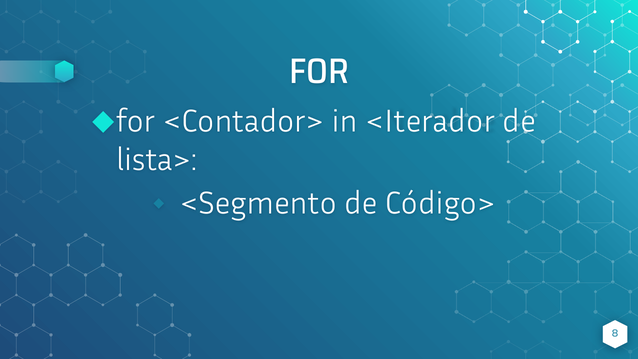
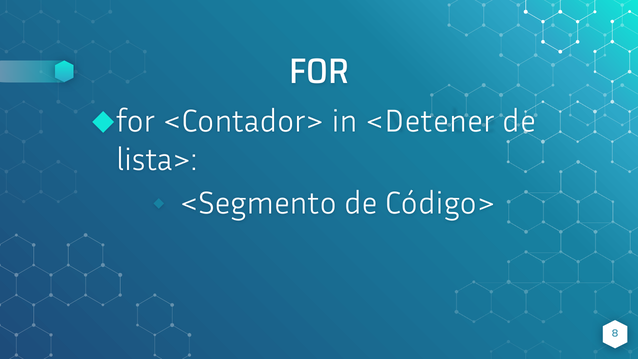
<Iterador: <Iterador -> <Detener
